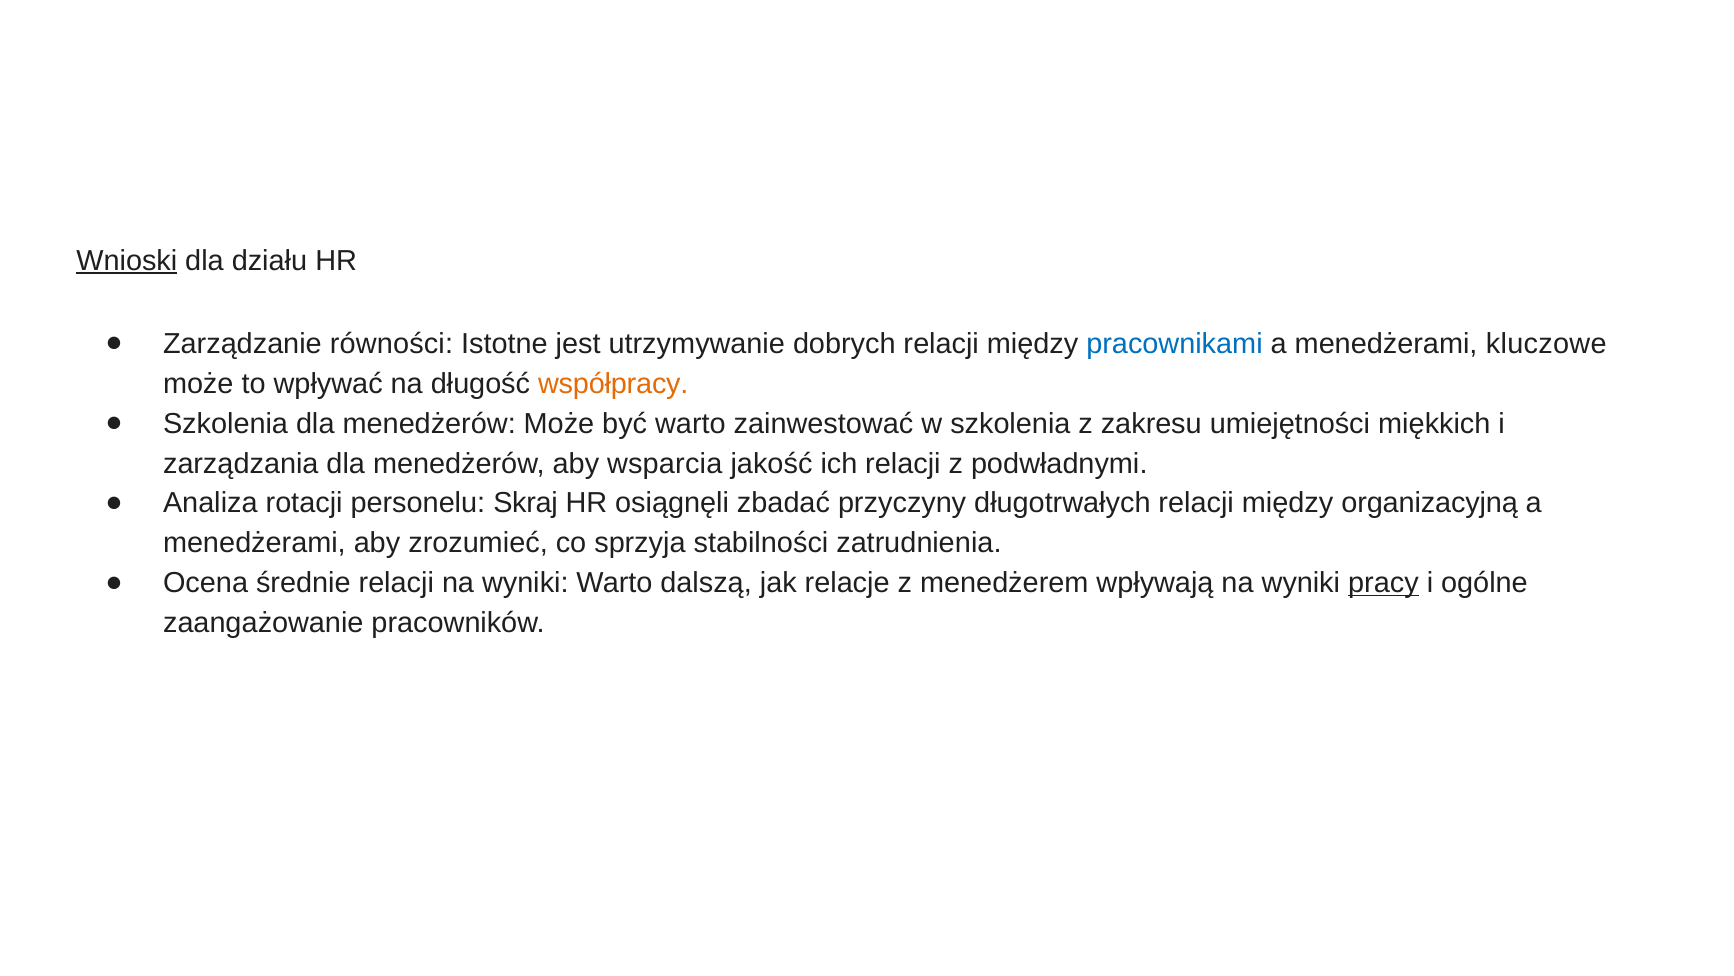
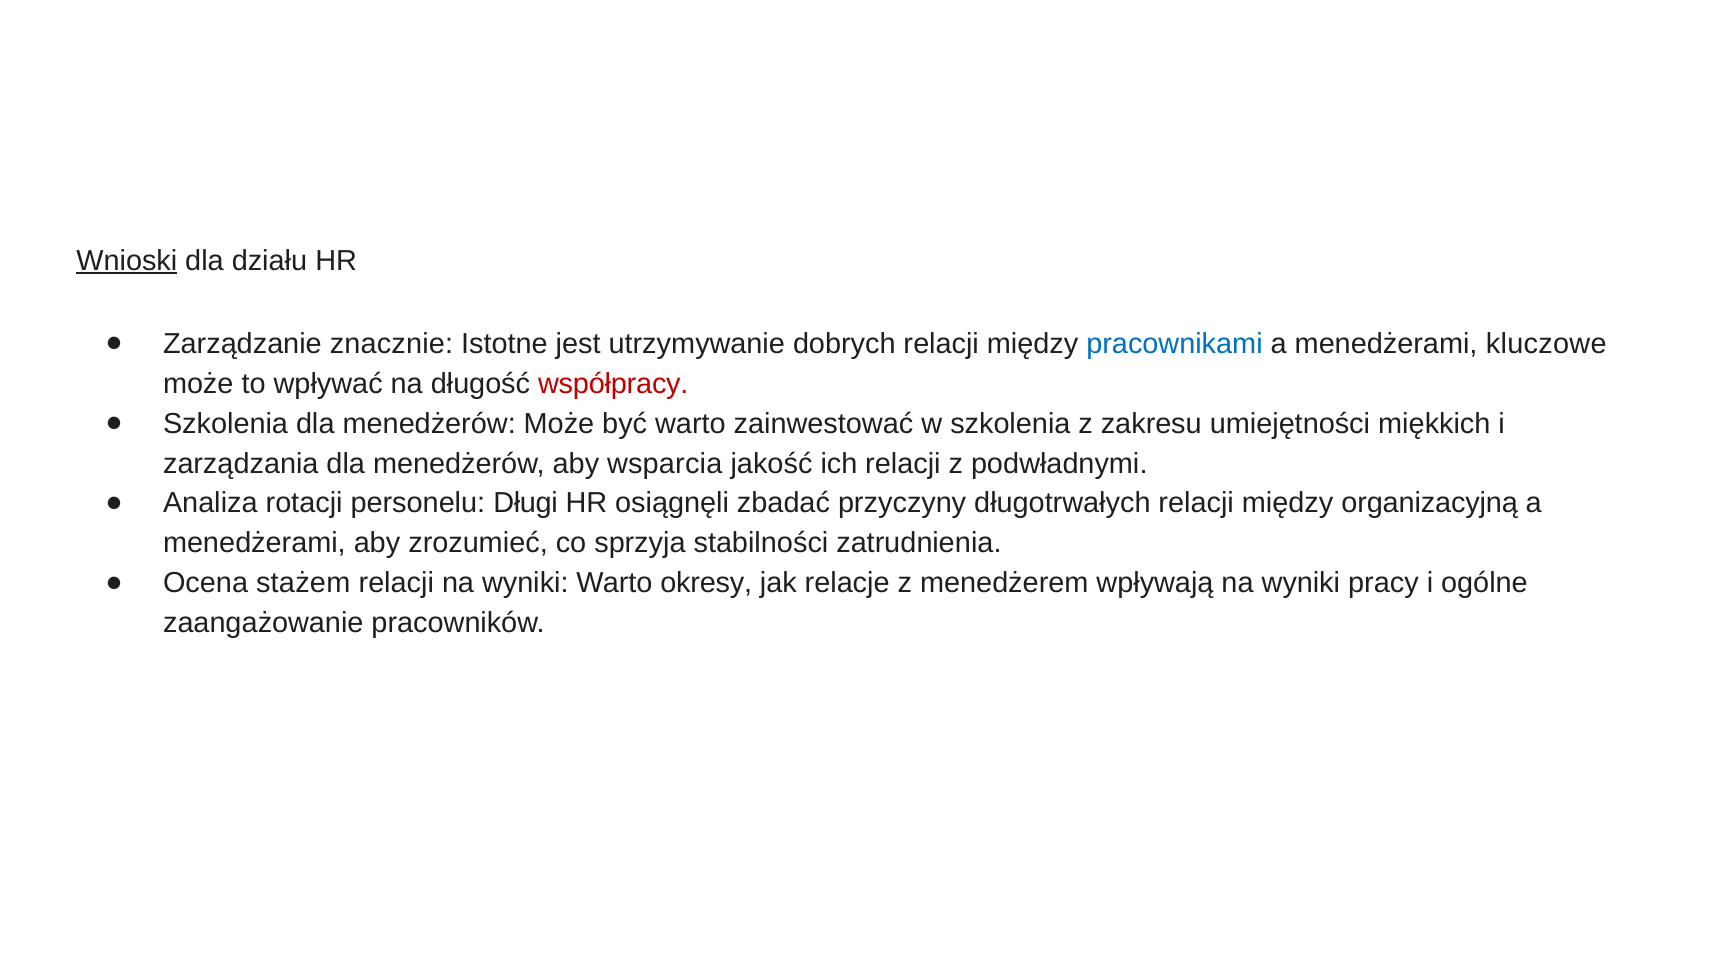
równości: równości -> znacznie
współpracy colour: orange -> red
Skraj: Skraj -> Długi
średnie: średnie -> stażem
dalszą: dalszą -> okresy
pracy underline: present -> none
